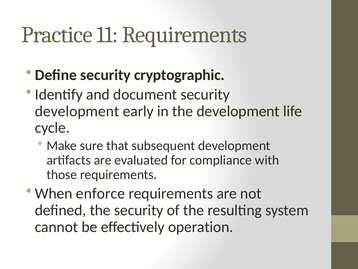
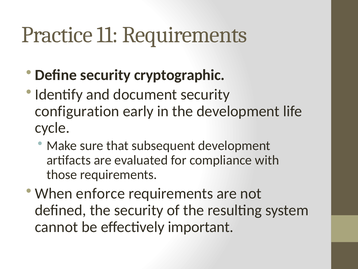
development at (77, 111): development -> configuration
operation: operation -> important
